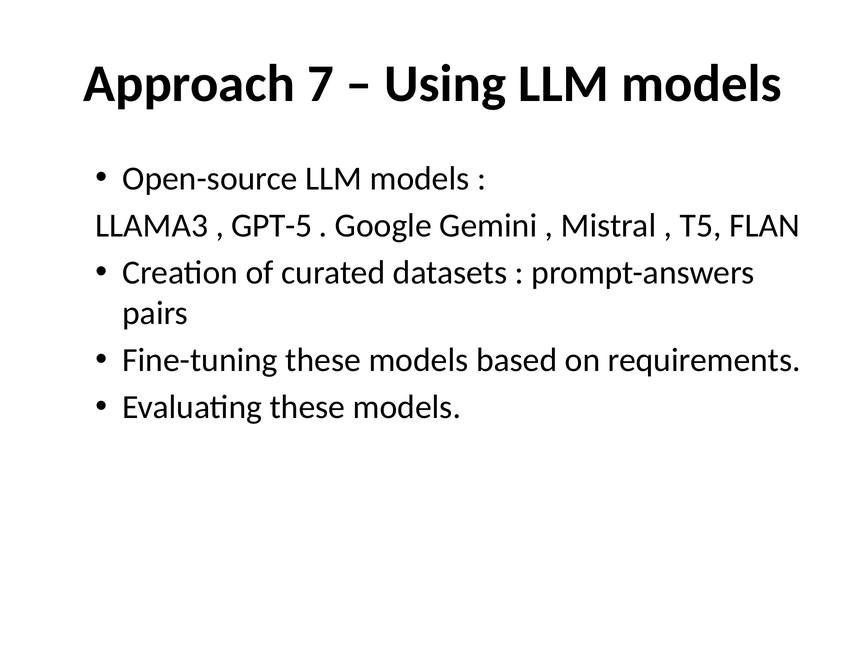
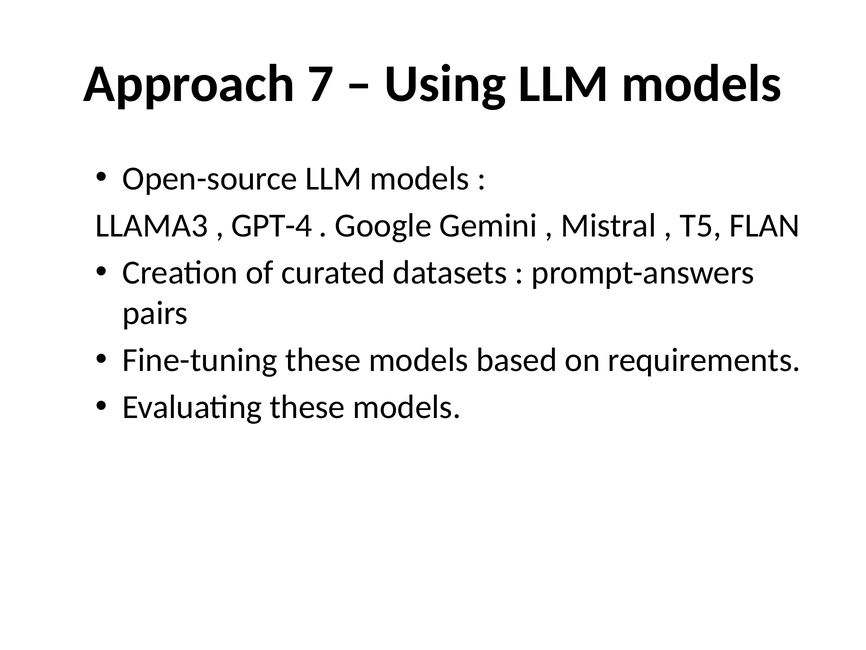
GPT-5: GPT-5 -> GPT-4
